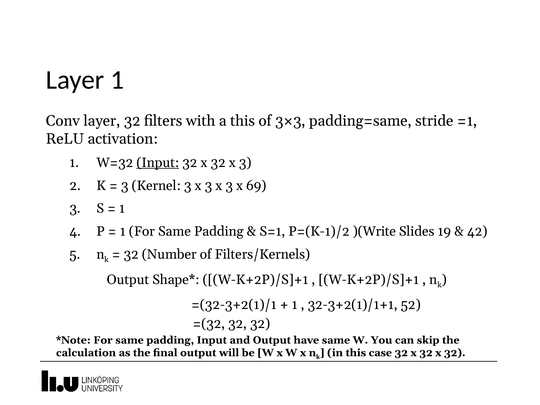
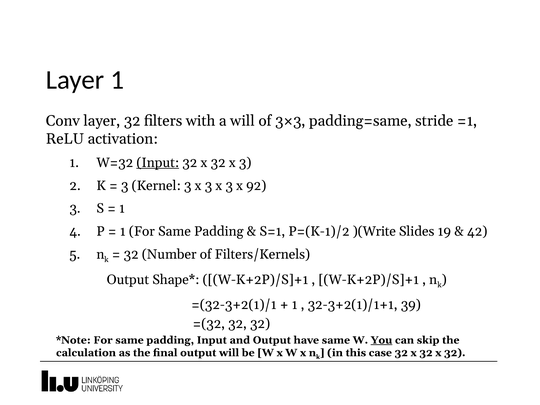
a this: this -> will
69: 69 -> 92
52: 52 -> 39
You underline: none -> present
